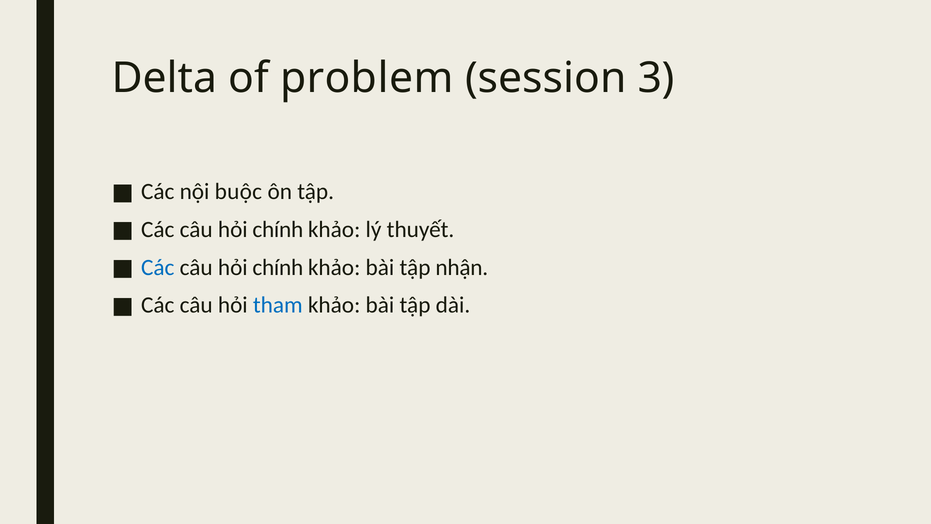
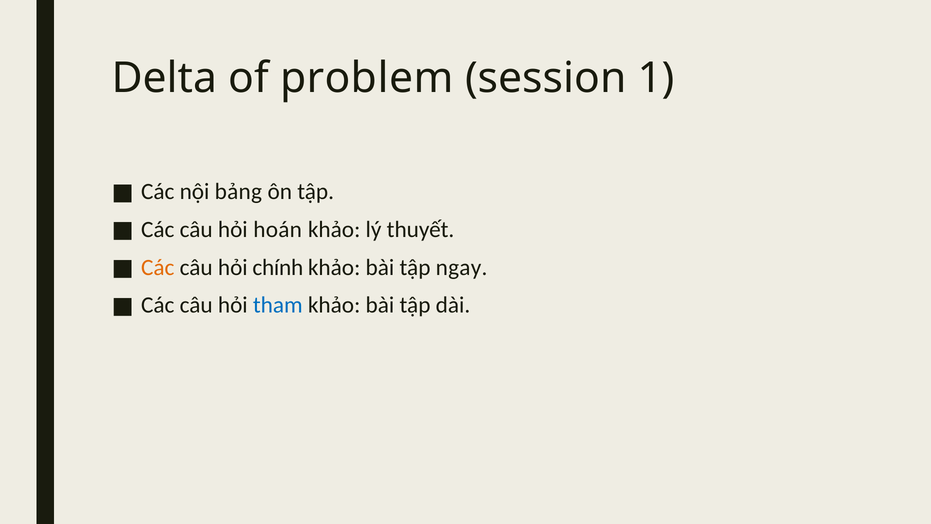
3: 3 -> 1
buộc: buộc -> bảng
chính at (278, 229): chính -> hoán
Các at (158, 267) colour: blue -> orange
nhận: nhận -> ngay
